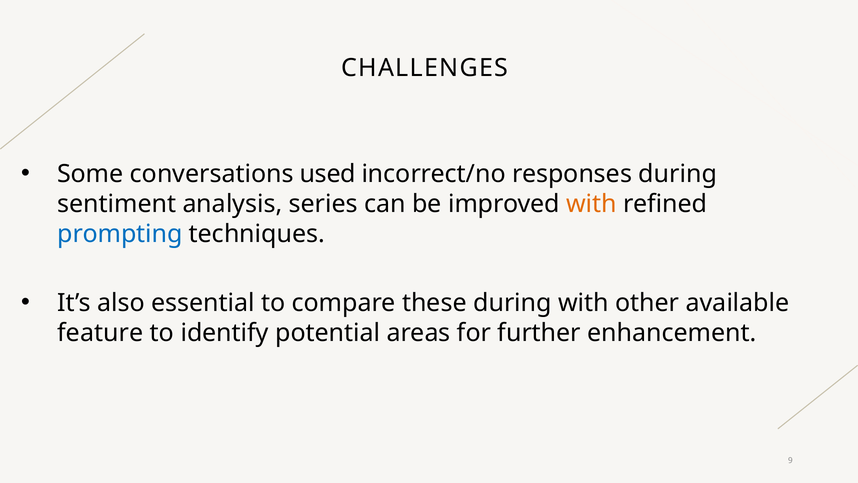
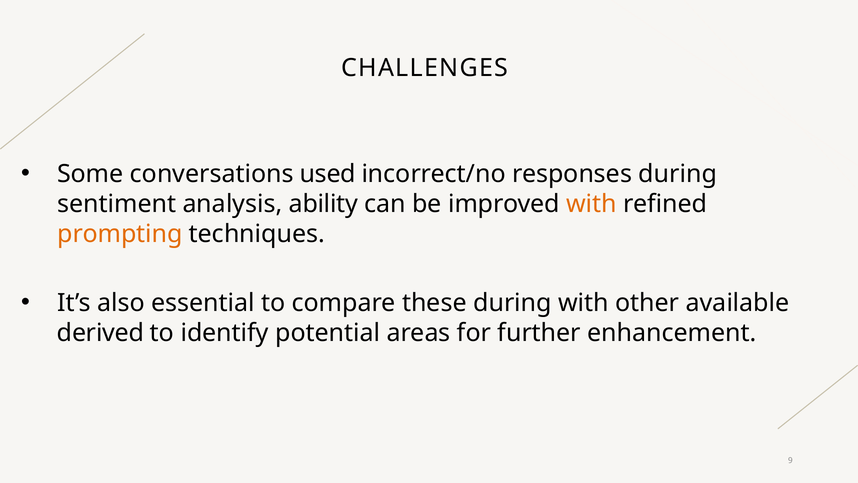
series: series -> ability
prompting colour: blue -> orange
feature: feature -> derived
